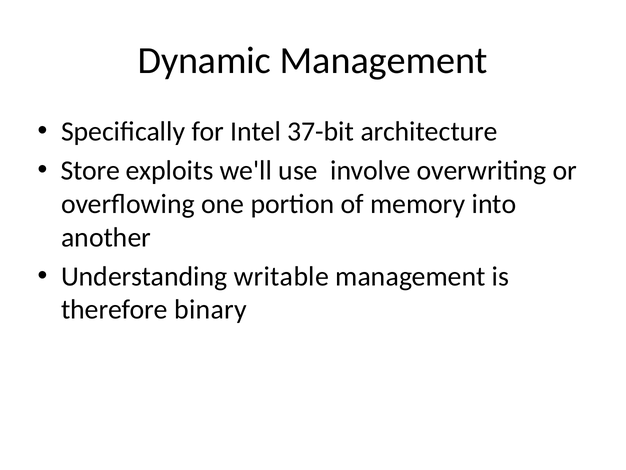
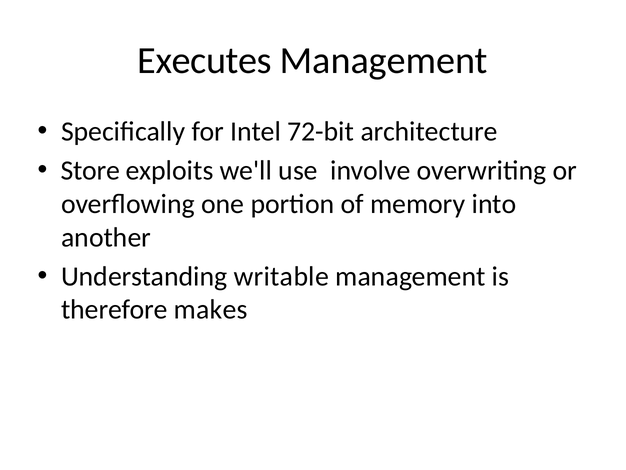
Dynamic: Dynamic -> Executes
37-bit: 37-bit -> 72-bit
binary: binary -> makes
